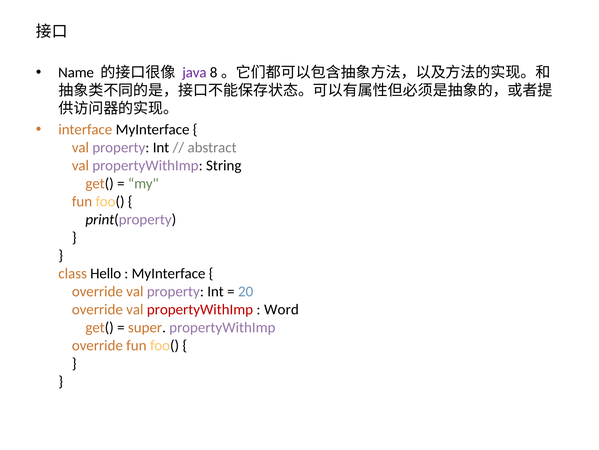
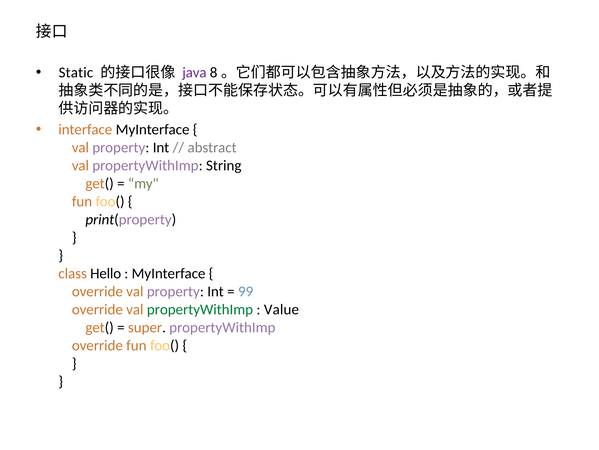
Name: Name -> Static
20: 20 -> 99
propertyWithImp at (200, 309) colour: red -> green
Word: Word -> Value
